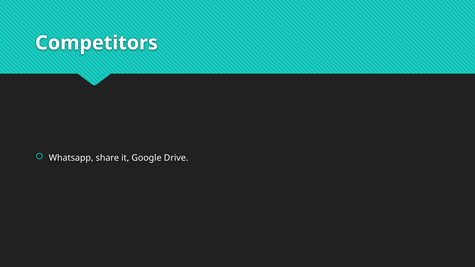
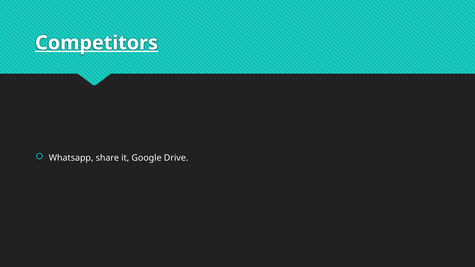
Competitors underline: none -> present
